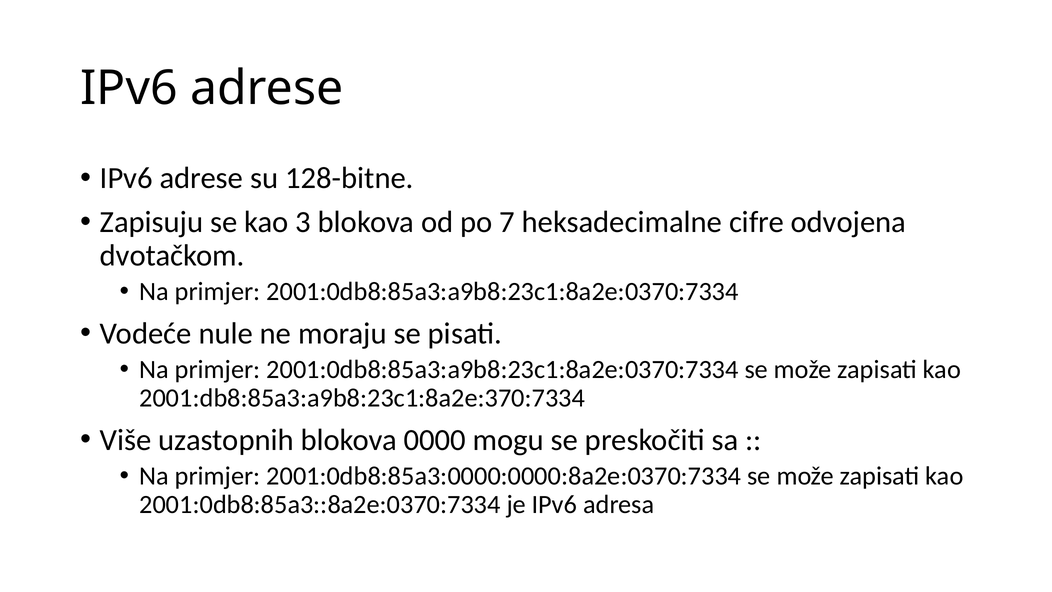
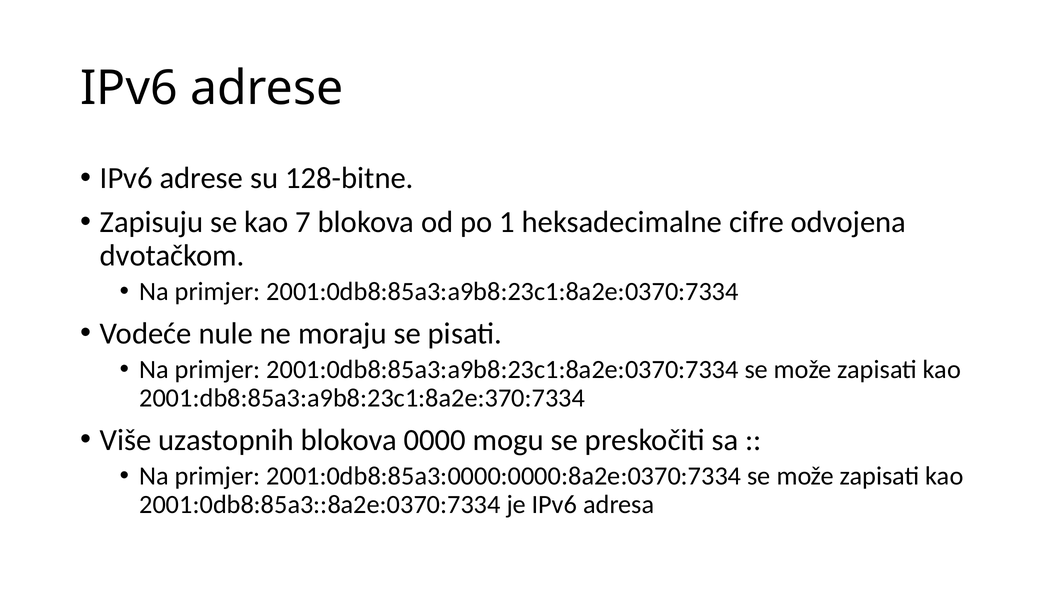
3: 3 -> 7
7: 7 -> 1
